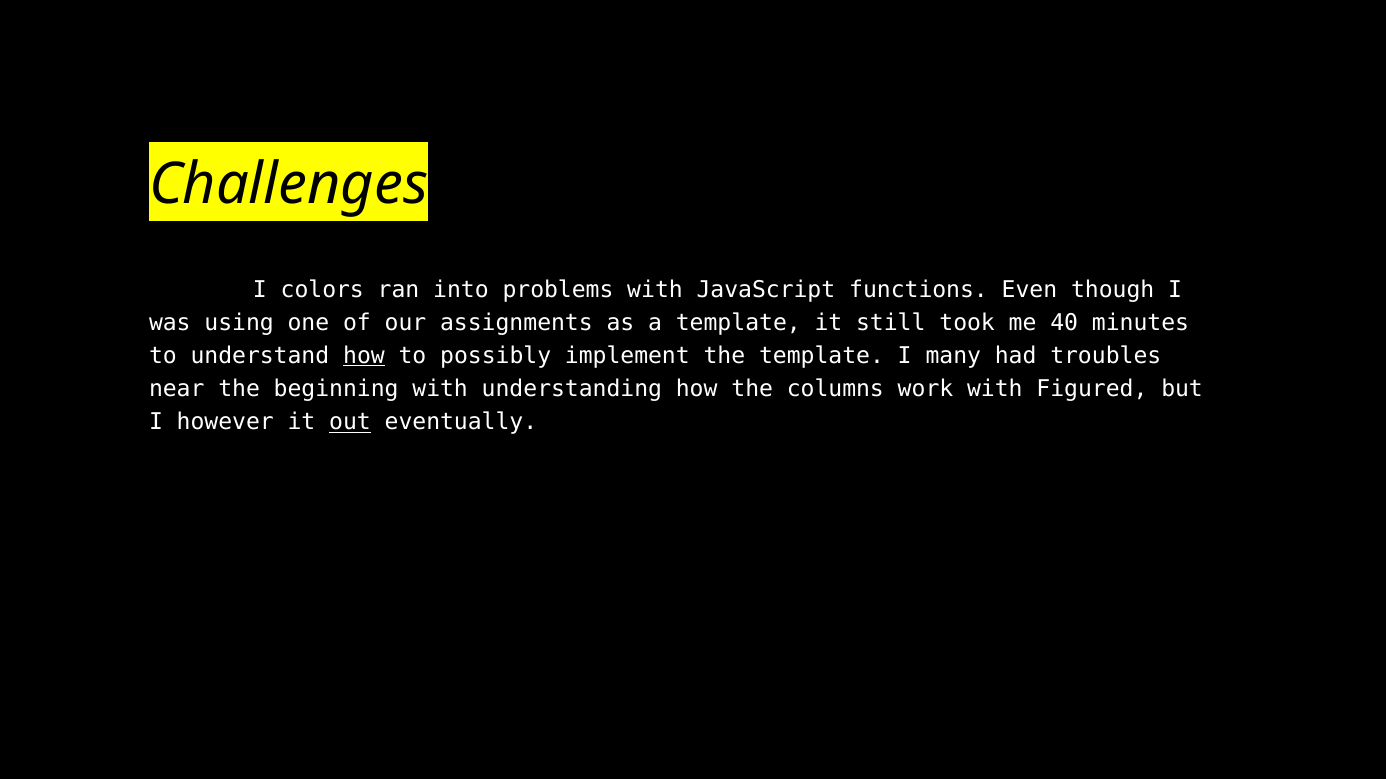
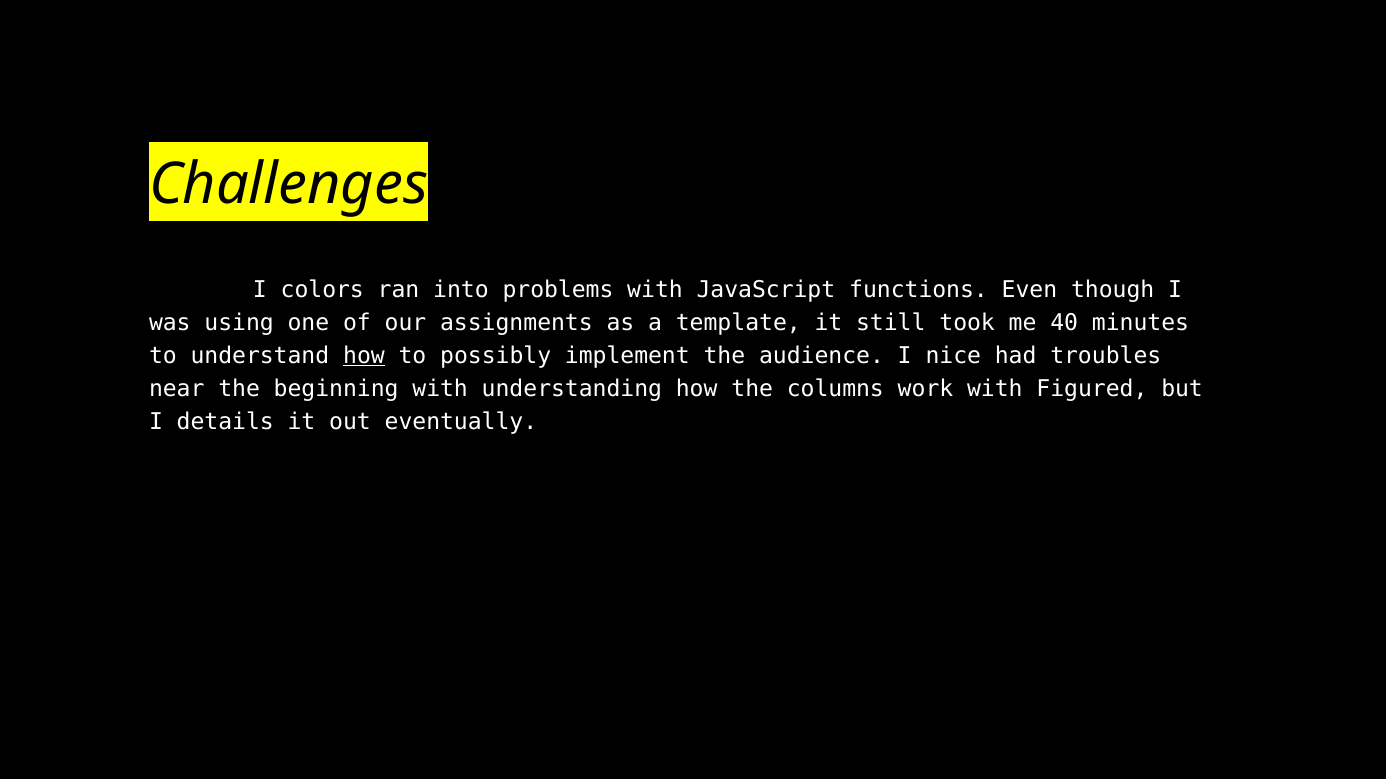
the template: template -> audience
many: many -> nice
however: however -> details
out underline: present -> none
